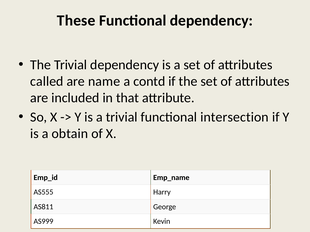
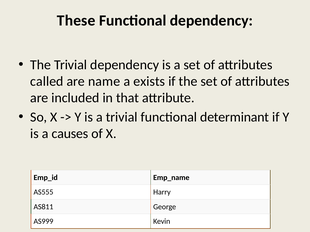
contd: contd -> exists
intersection: intersection -> determinant
obtain: obtain -> causes
